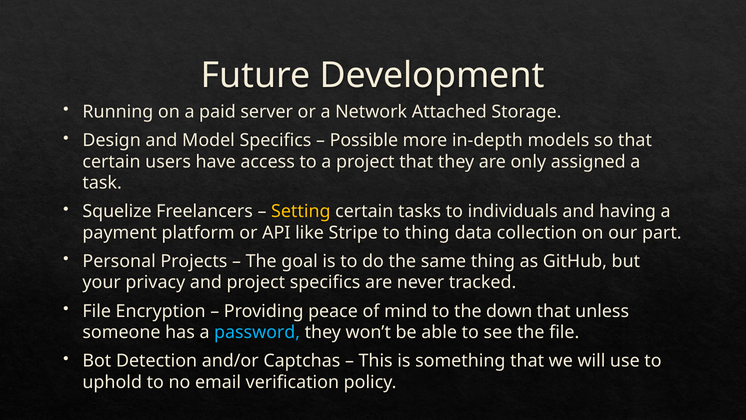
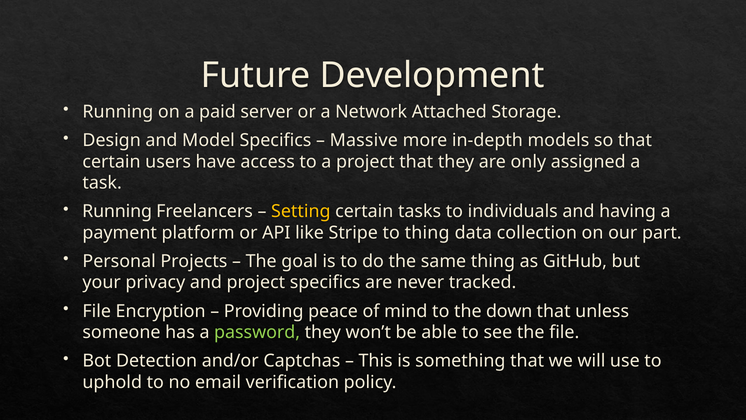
Possible: Possible -> Massive
Squelize at (117, 211): Squelize -> Running
password colour: light blue -> light green
